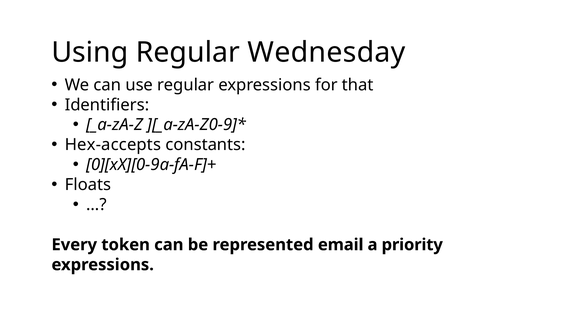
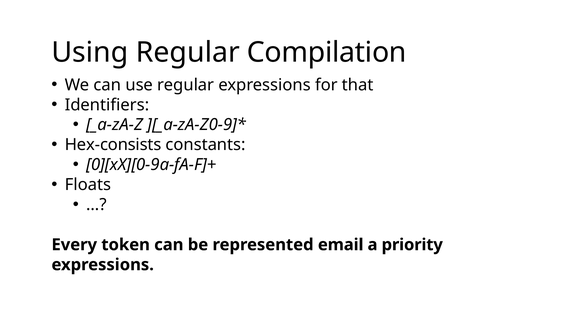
Wednesday: Wednesday -> Compilation
Hex-accepts: Hex-accepts -> Hex-consists
